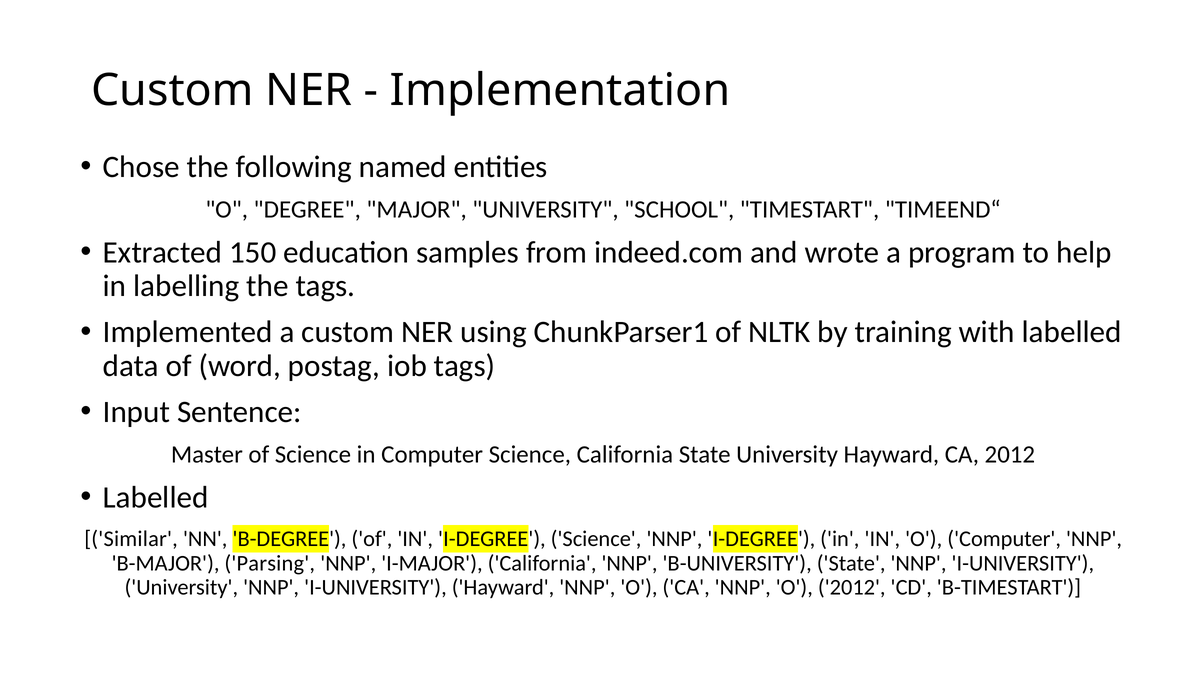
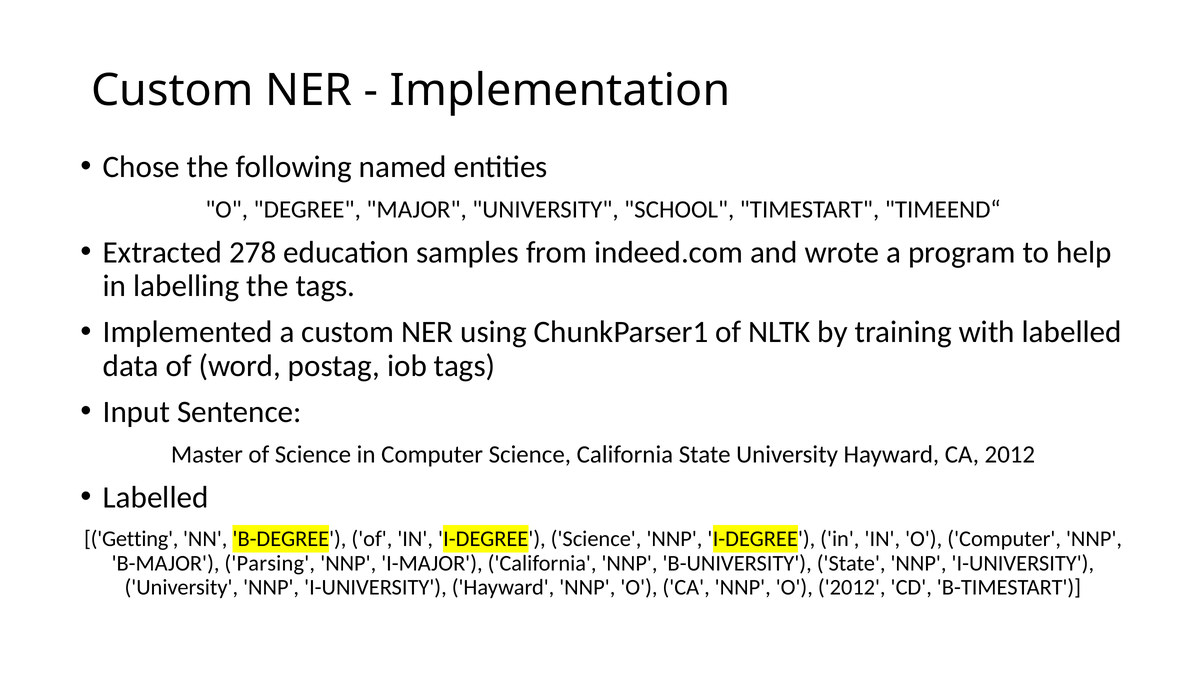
150: 150 -> 278
Similar: Similar -> Getting
